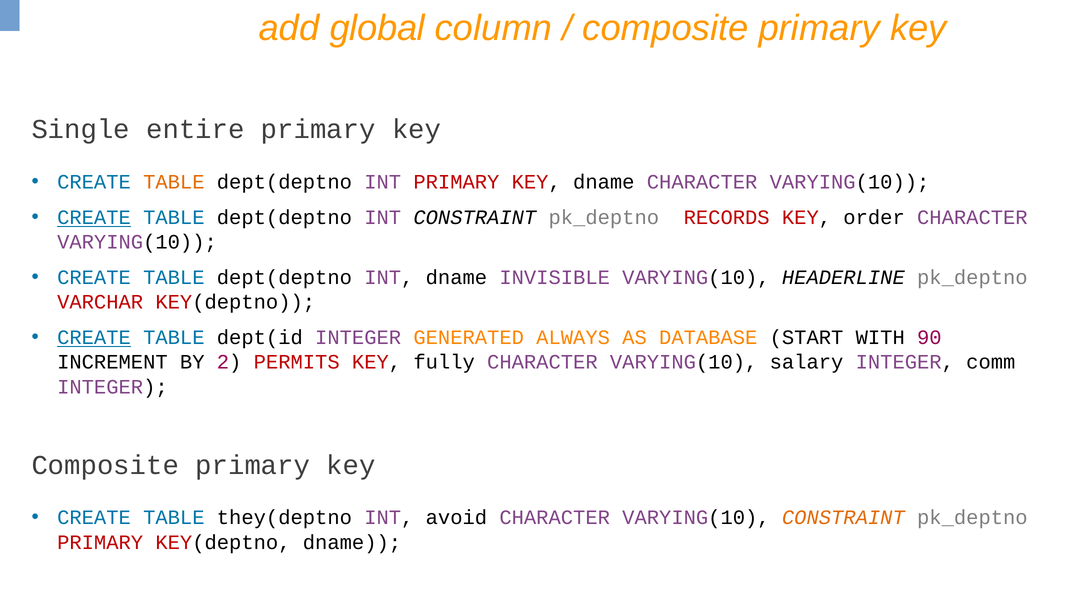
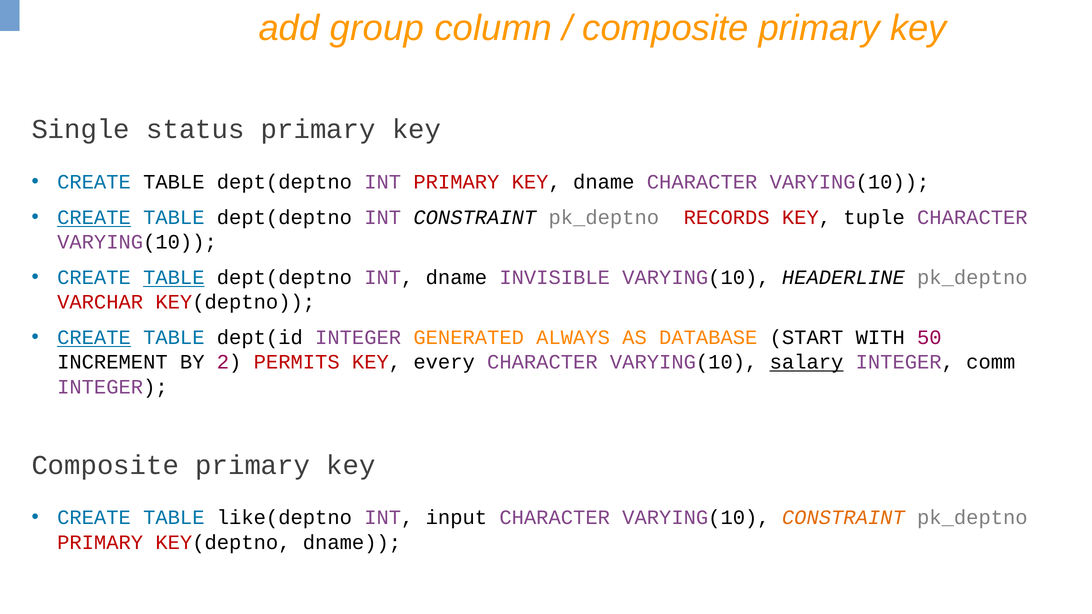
global: global -> group
entire: entire -> status
TABLE at (174, 182) colour: orange -> black
order: order -> tuple
TABLE at (174, 278) underline: none -> present
90: 90 -> 50
fully: fully -> every
salary underline: none -> present
they(deptno: they(deptno -> like(deptno
avoid: avoid -> input
